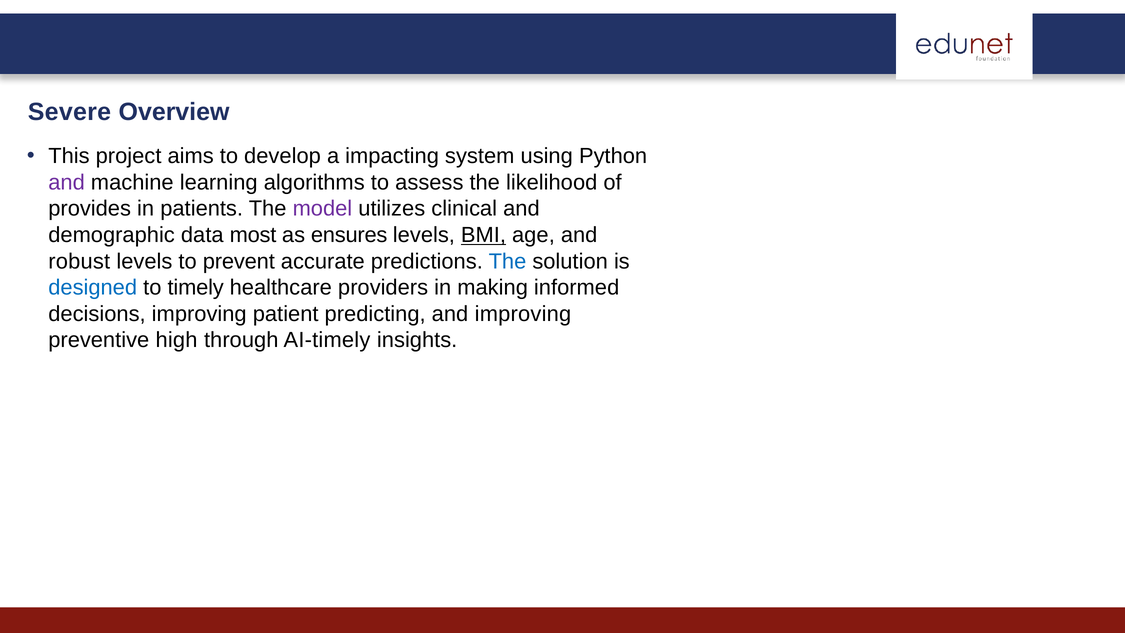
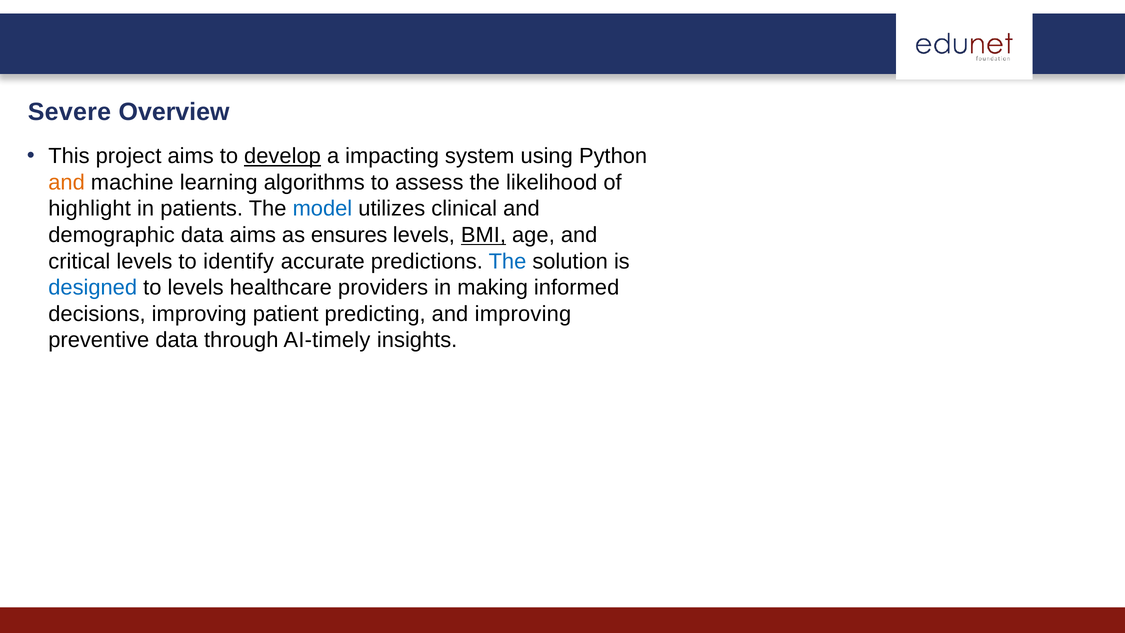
develop underline: none -> present
and at (67, 182) colour: purple -> orange
provides: provides -> highlight
model colour: purple -> blue
data most: most -> aims
robust: robust -> critical
prevent: prevent -> identify
to timely: timely -> levels
preventive high: high -> data
